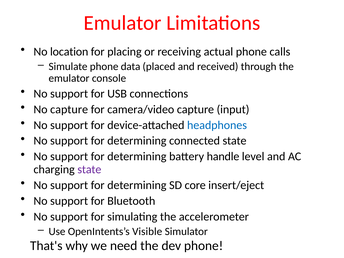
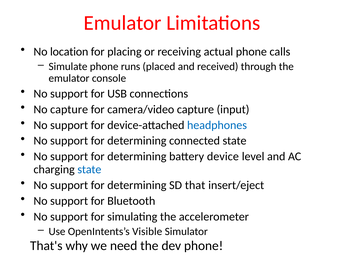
data: data -> runs
handle: handle -> device
state at (89, 169) colour: purple -> blue
core: core -> that
